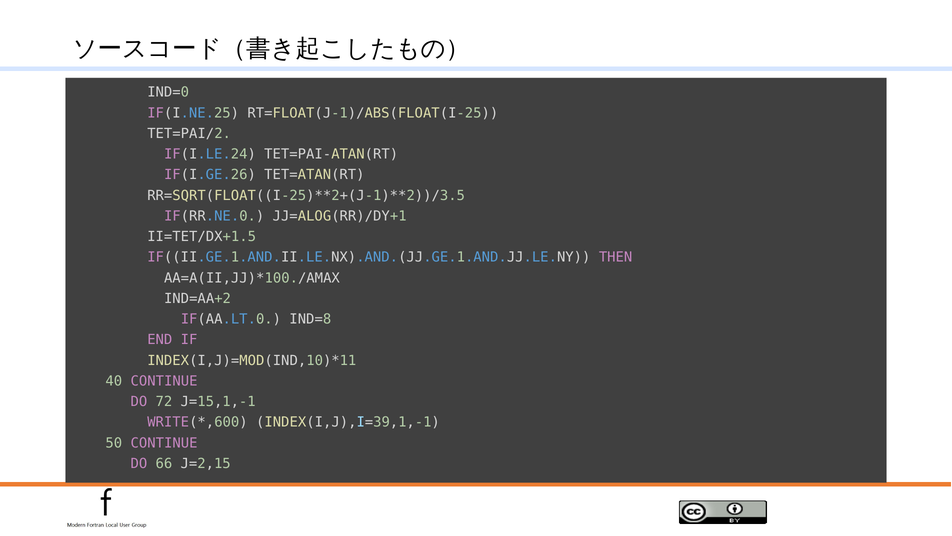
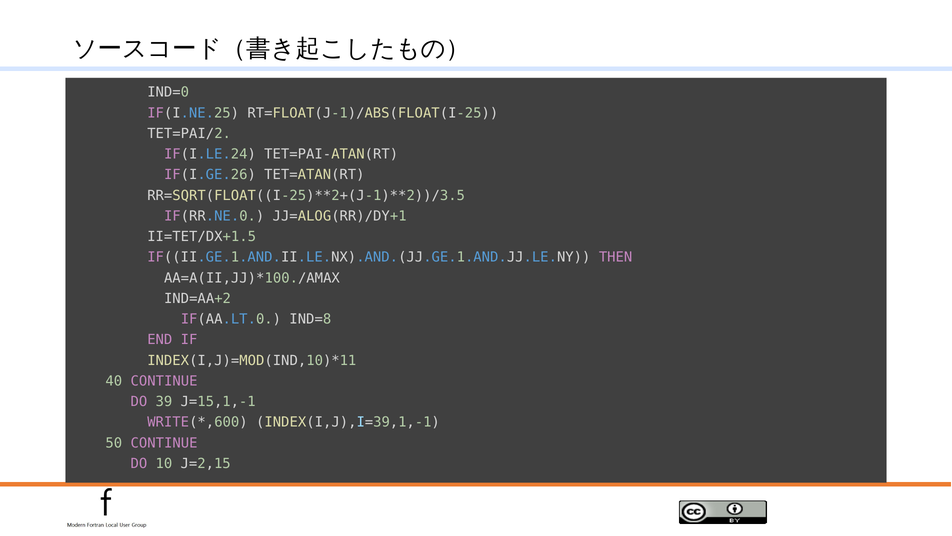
72: 72 -> 39
66: 66 -> 10
